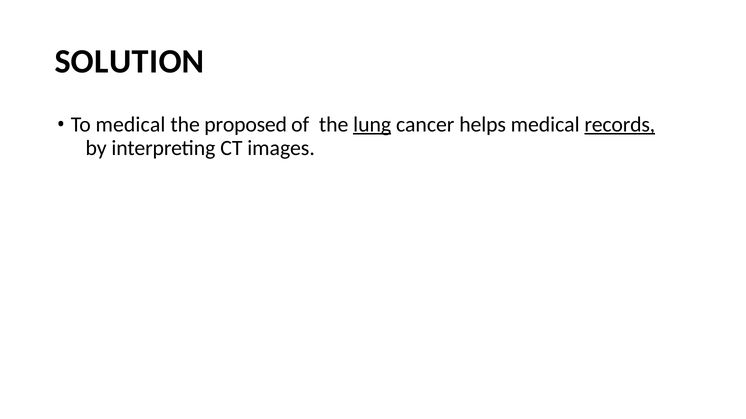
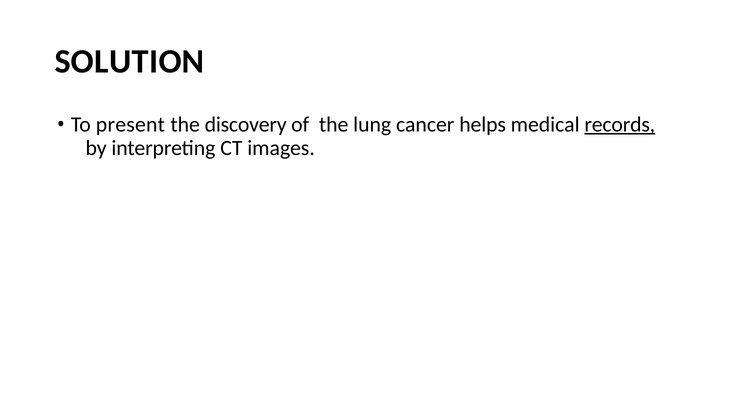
To medical: medical -> present
proposed: proposed -> discovery
lung underline: present -> none
